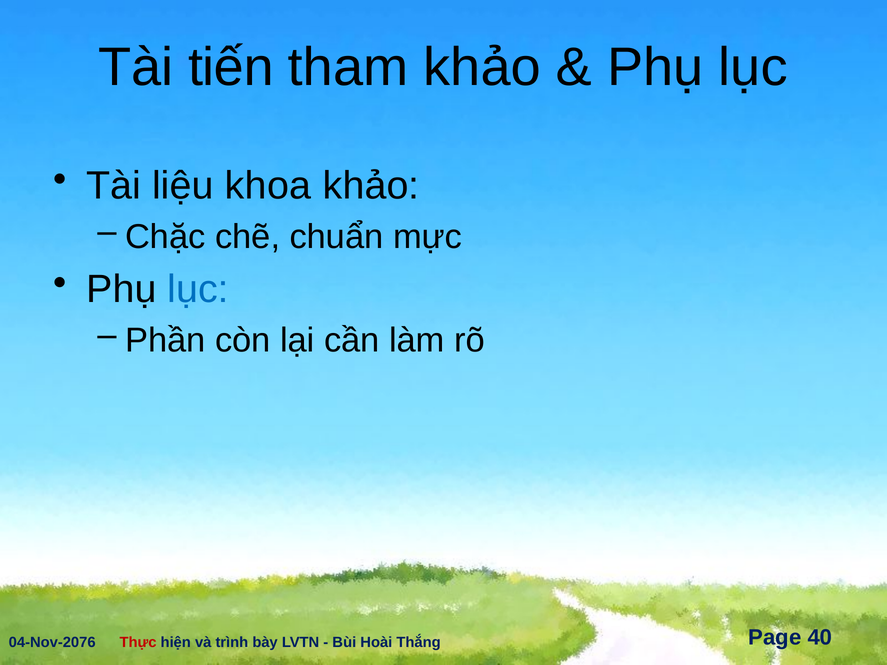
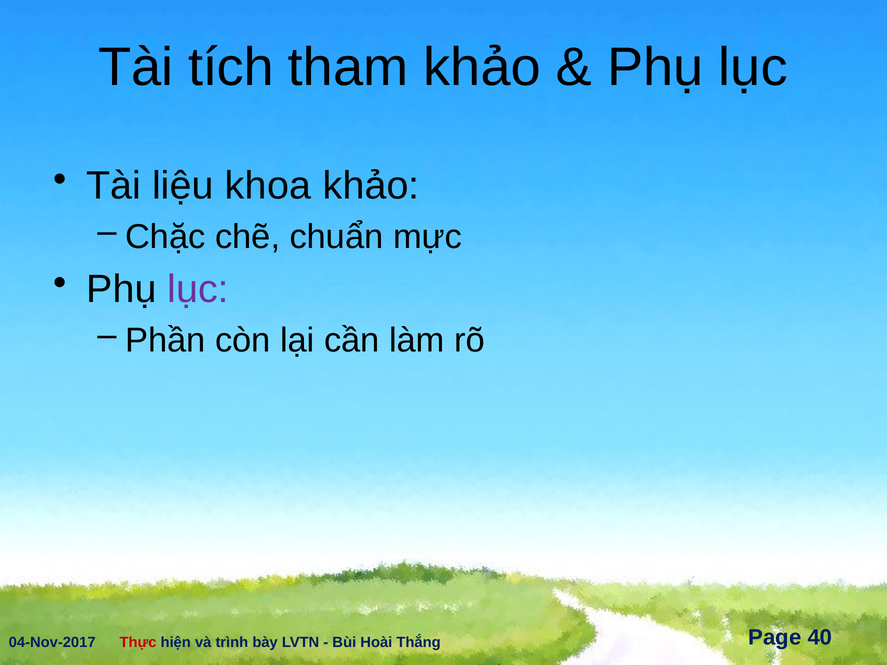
tiến: tiến -> tích
lục at (198, 290) colour: blue -> purple
04-Nov-2076: 04-Nov-2076 -> 04-Nov-2017
